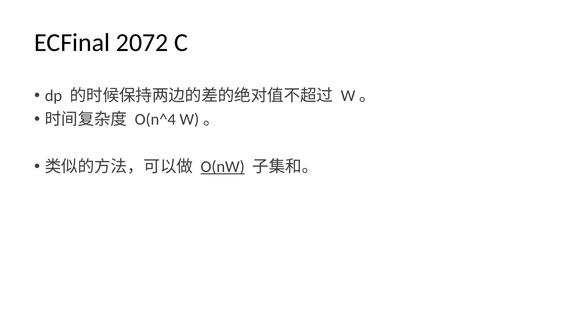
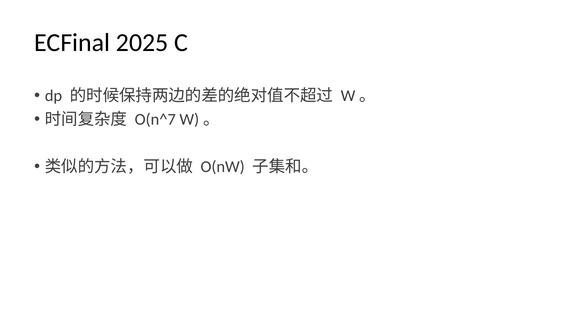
2072: 2072 -> 2025
O(n^4: O(n^4 -> O(n^7
O(nW underline: present -> none
